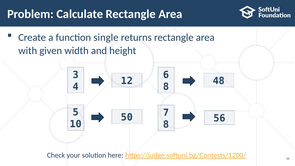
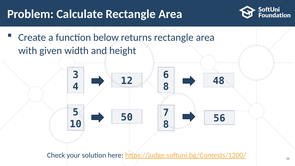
single: single -> below
